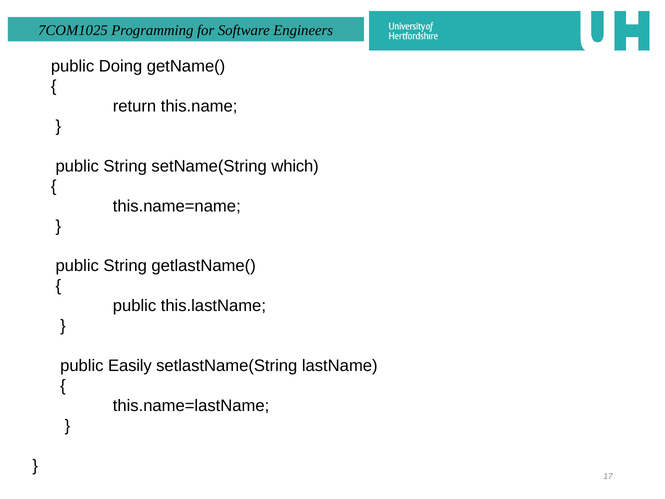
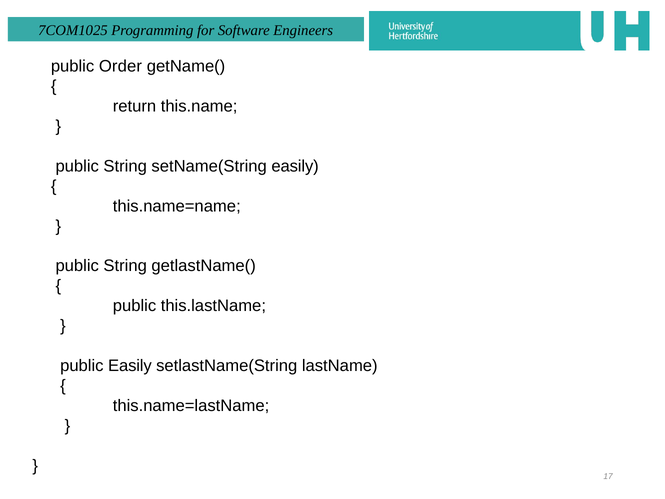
Doing: Doing -> Order
setName(String which: which -> easily
